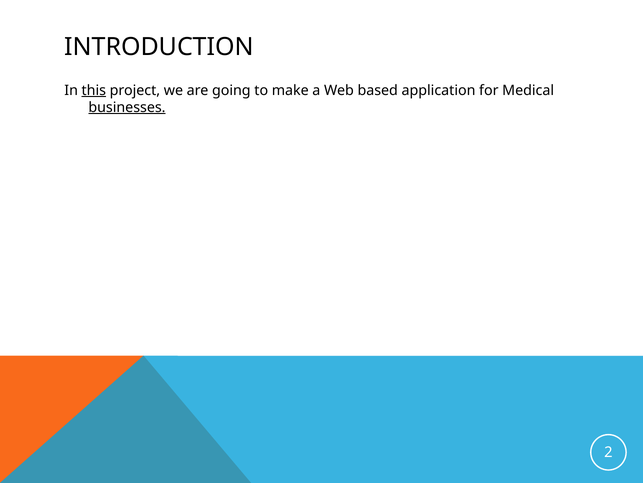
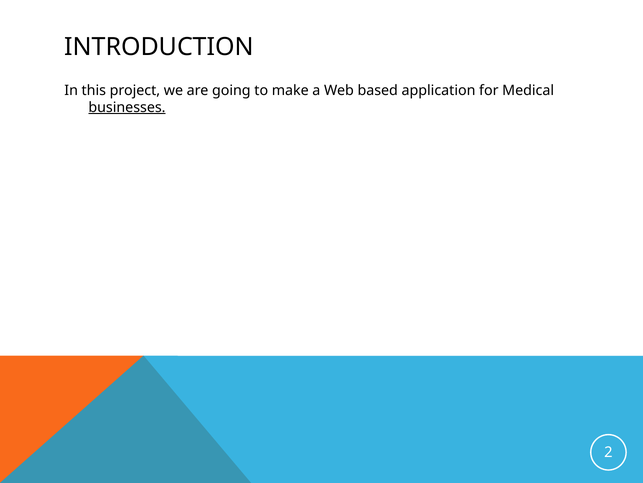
this underline: present -> none
